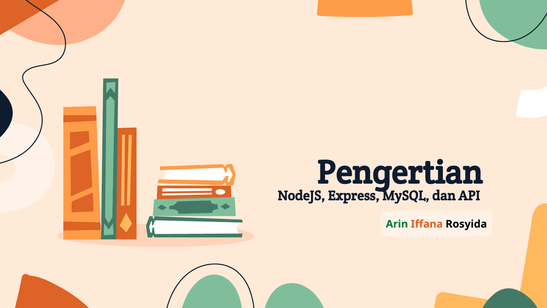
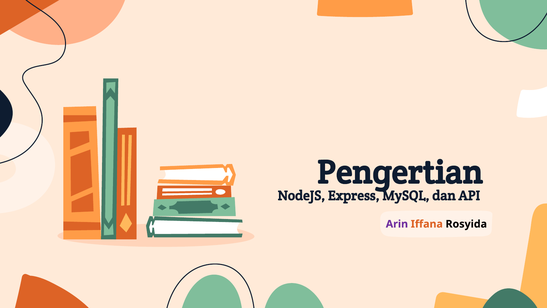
Arin colour: green -> purple
